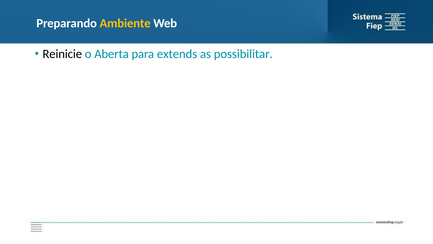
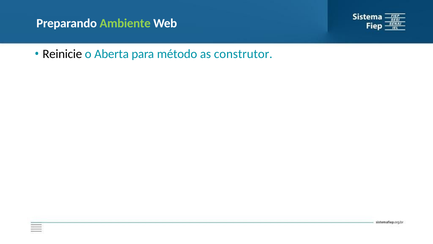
Ambiente colour: yellow -> light green
extends: extends -> método
possibilitar: possibilitar -> construtor
